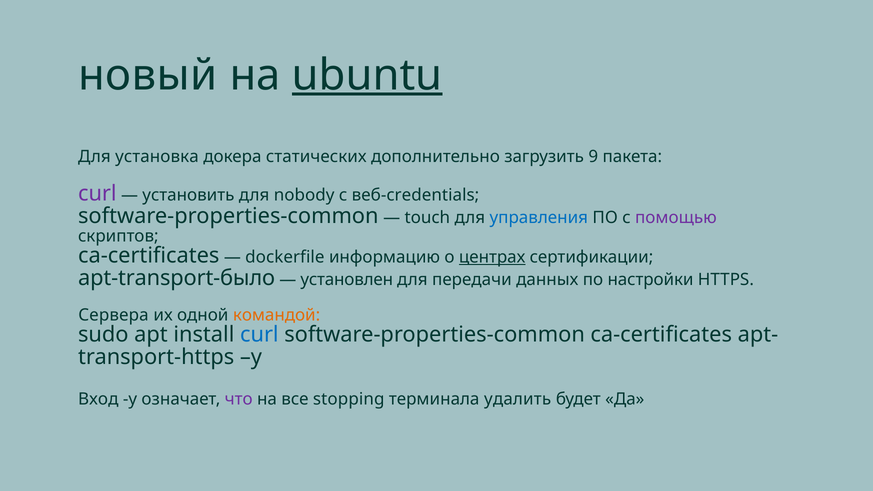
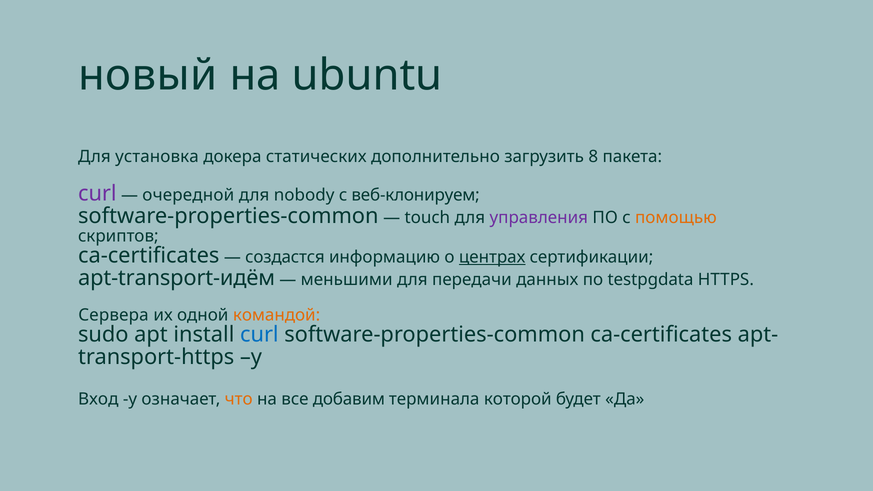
ubuntu underline: present -> none
9: 9 -> 8
установить: установить -> очередной
веб-credentials: веб-credentials -> веб-клонируем
управления colour: blue -> purple
помощью colour: purple -> orange
dockerfile: dockerfile -> создастся
apt-transport-было: apt-transport-было -> apt-transport-идём
установлен: установлен -> меньшими
настройки: настройки -> testpgdata
что colour: purple -> orange
stopping: stopping -> добавим
удалить: удалить -> которой
